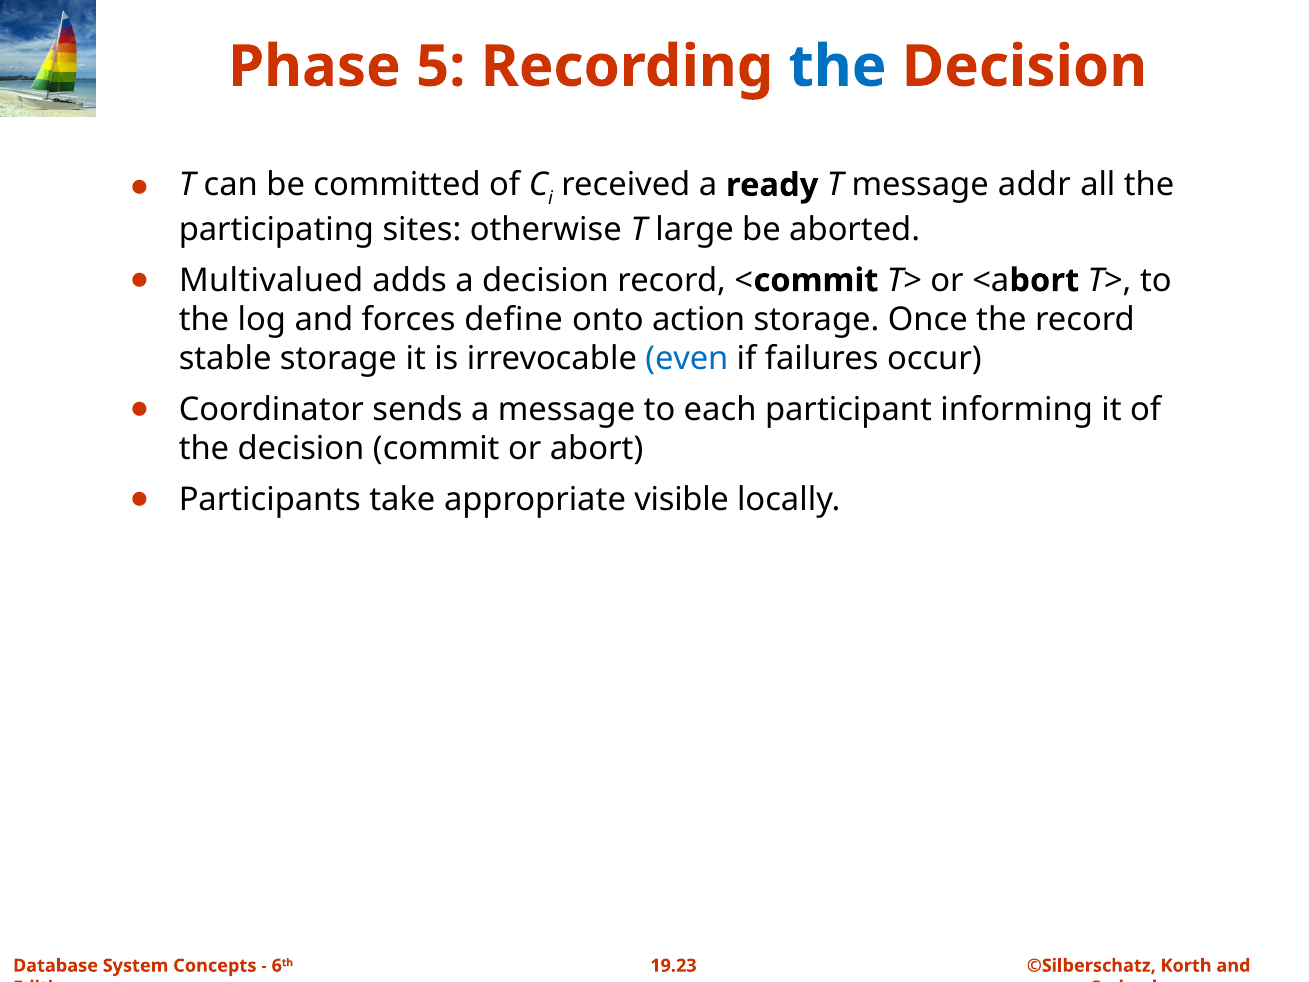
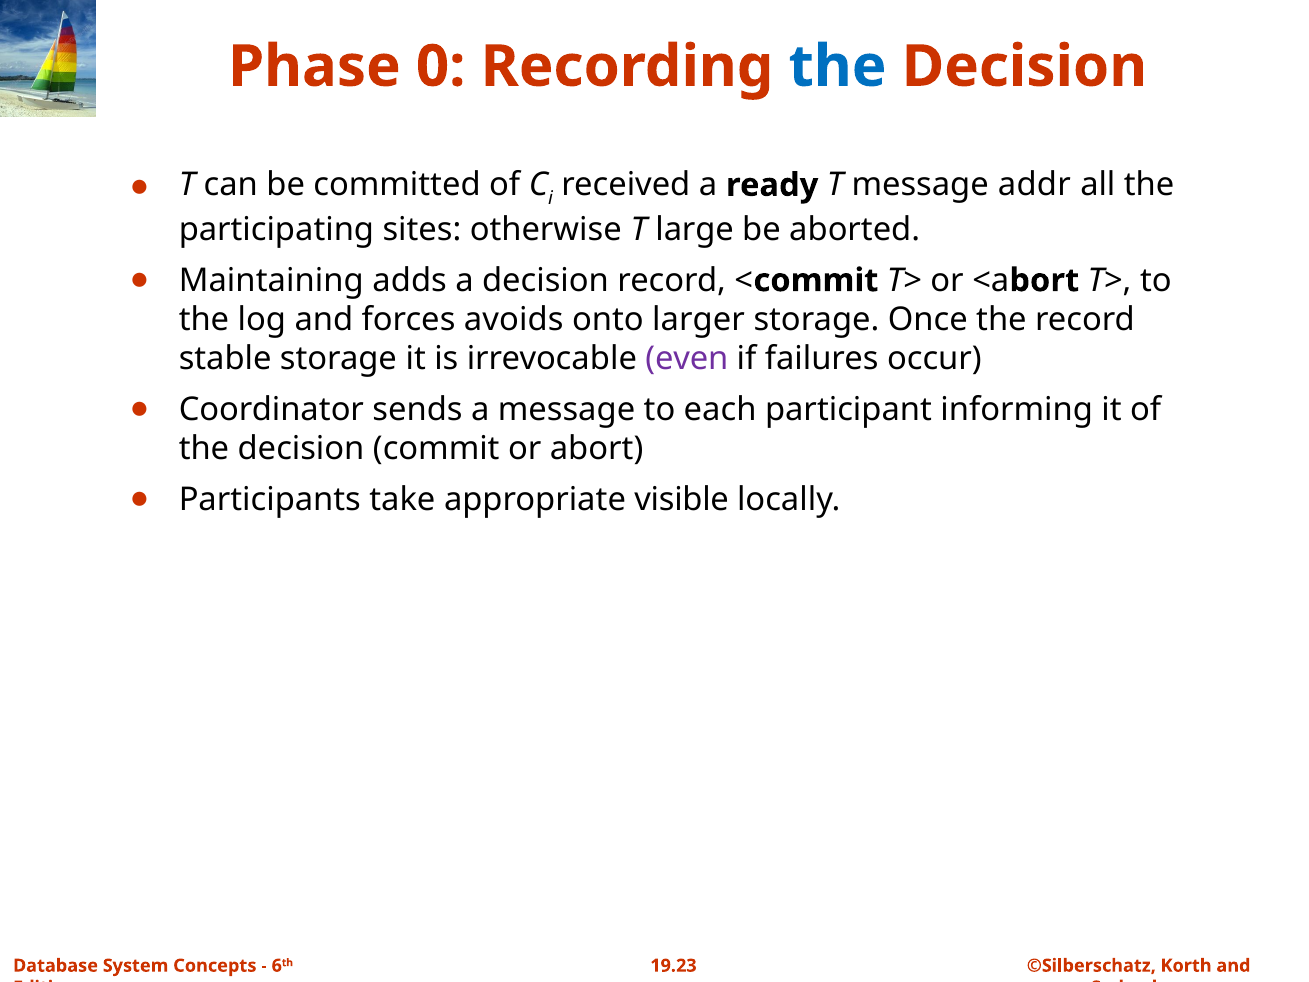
5: 5 -> 0
Multivalued: Multivalued -> Maintaining
define: define -> avoids
action: action -> larger
even colour: blue -> purple
